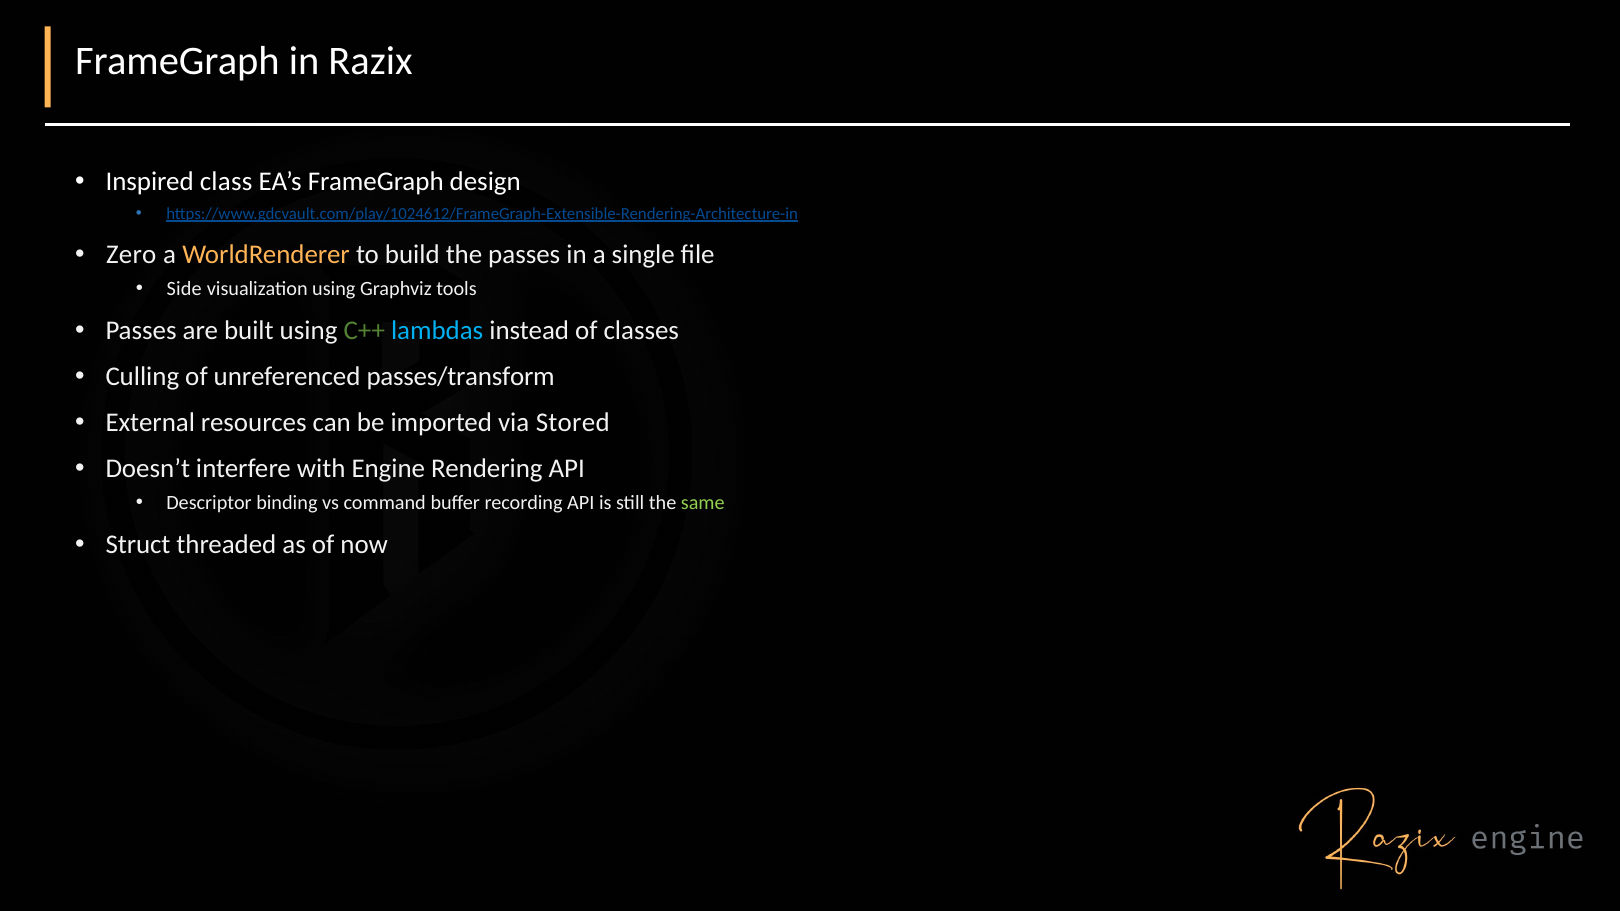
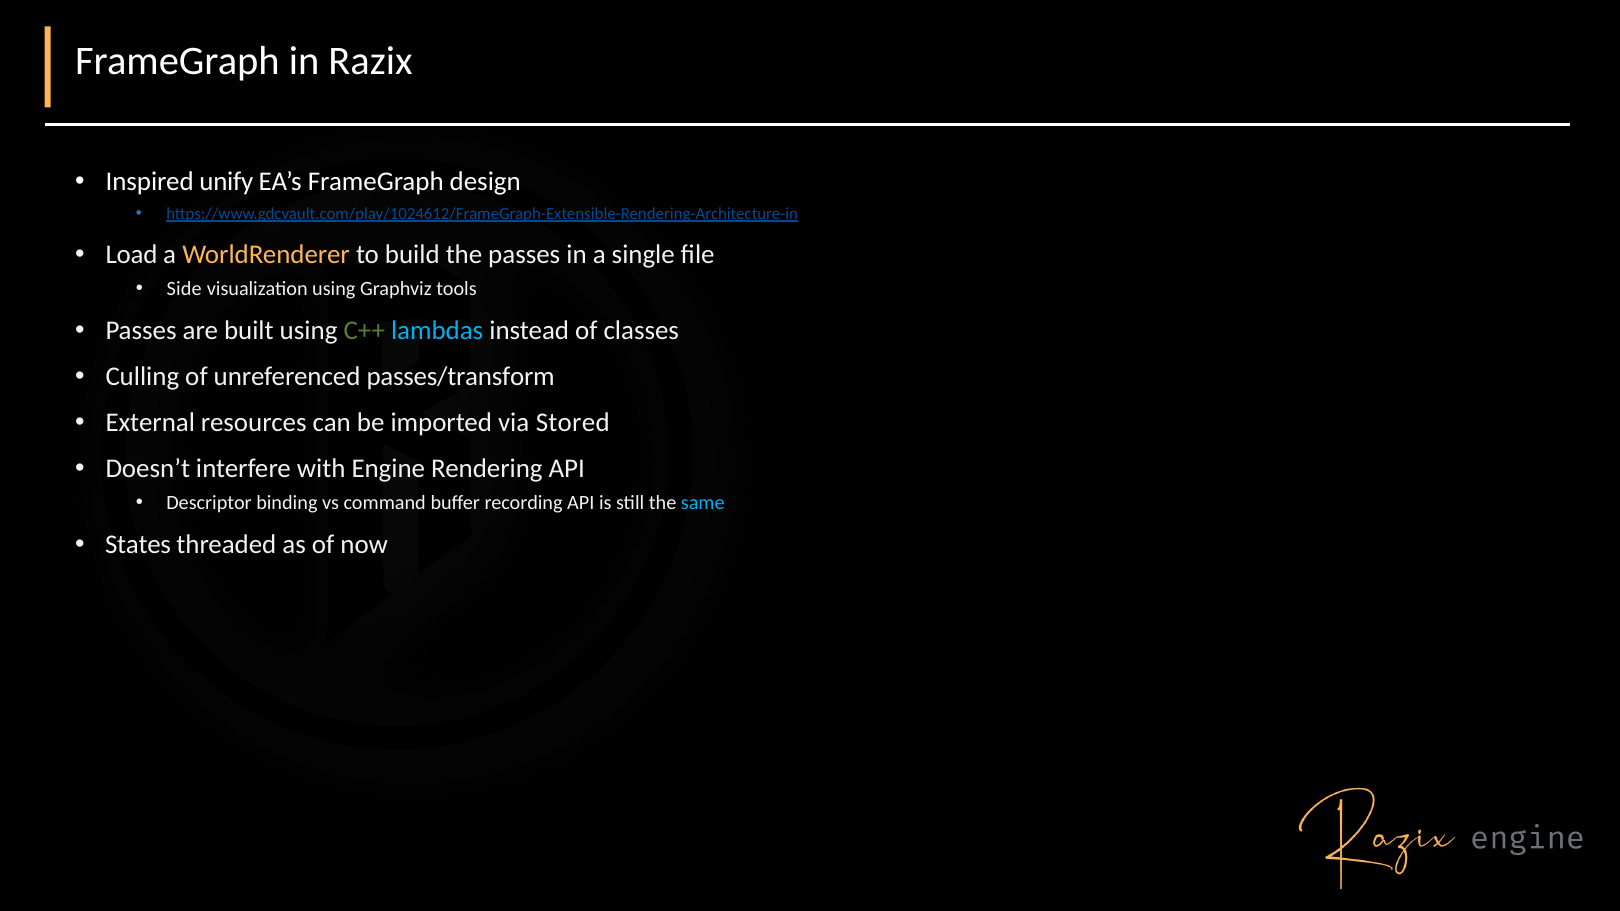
class: class -> unify
Zero: Zero -> Load
same colour: light green -> light blue
Struct: Struct -> States
